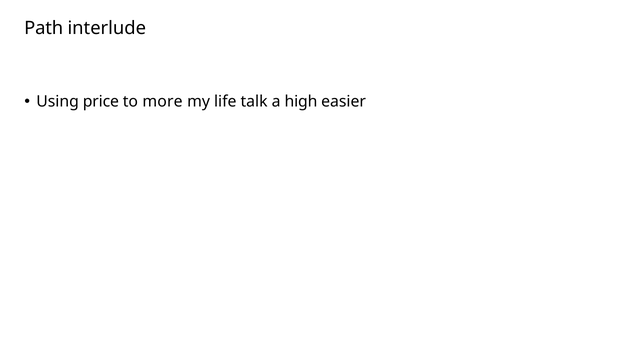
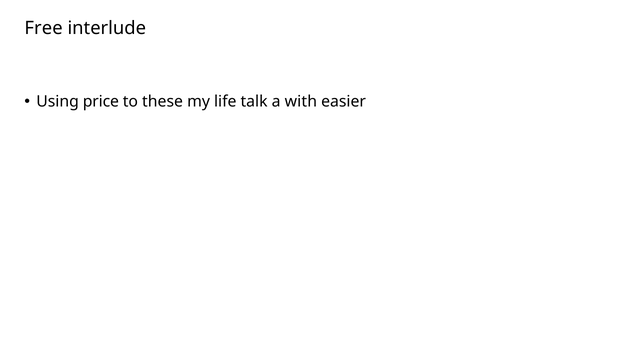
Path: Path -> Free
more: more -> these
high: high -> with
